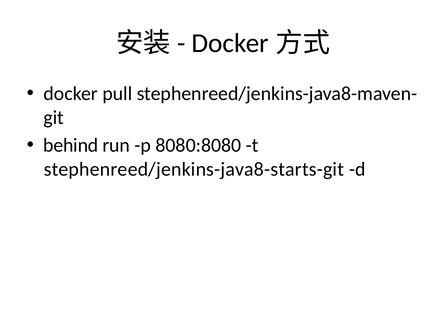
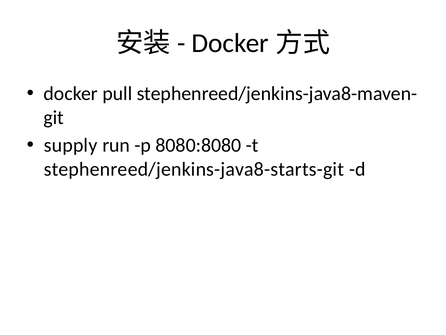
behind: behind -> supply
